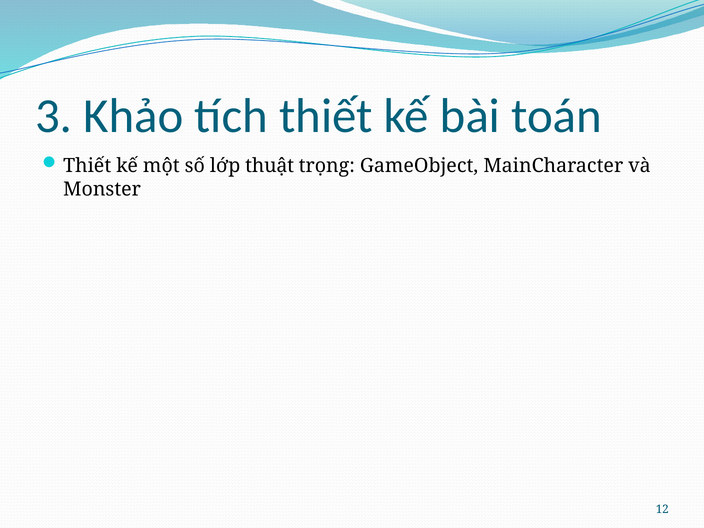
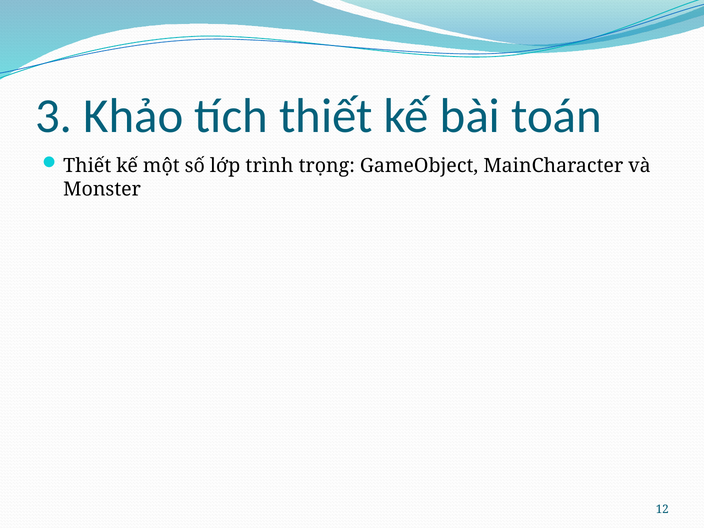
thuật: thuật -> trình
